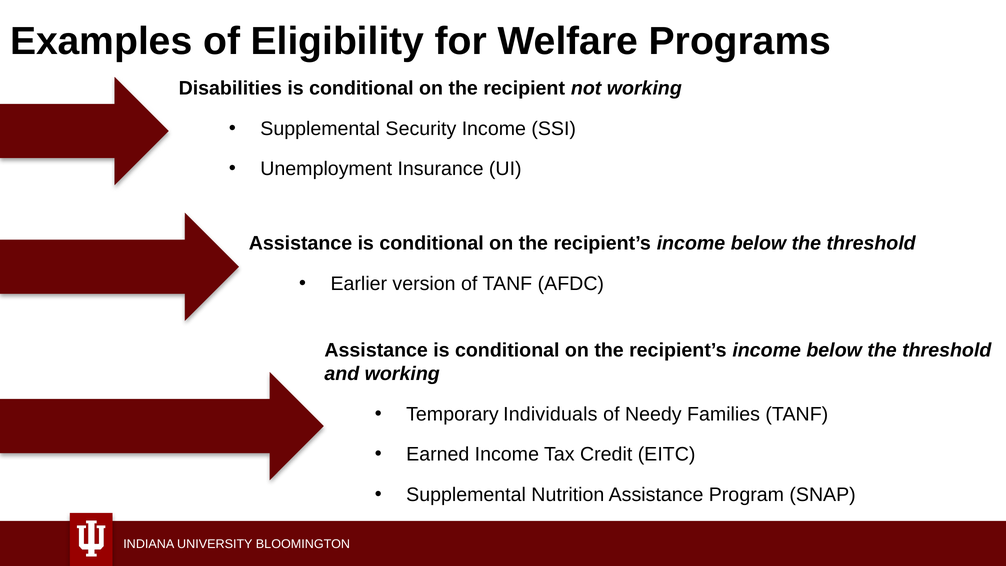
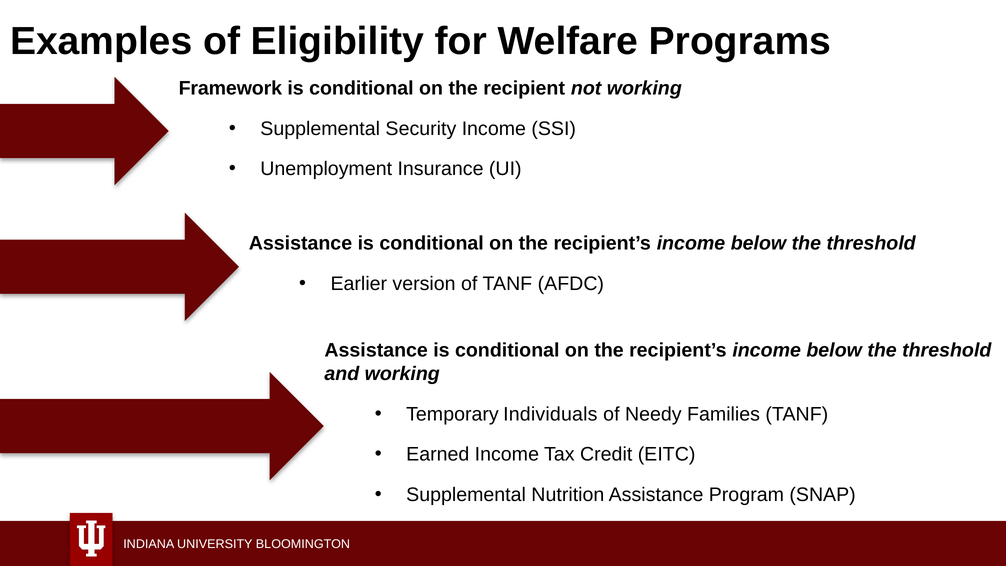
Disabilities: Disabilities -> Framework
